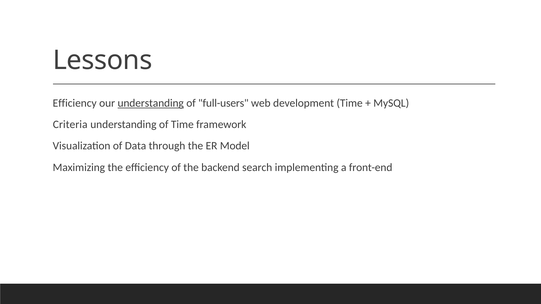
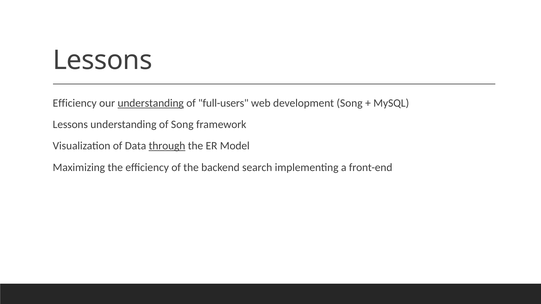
development Time: Time -> Song
Criteria at (70, 125): Criteria -> Lessons
of Time: Time -> Song
through underline: none -> present
